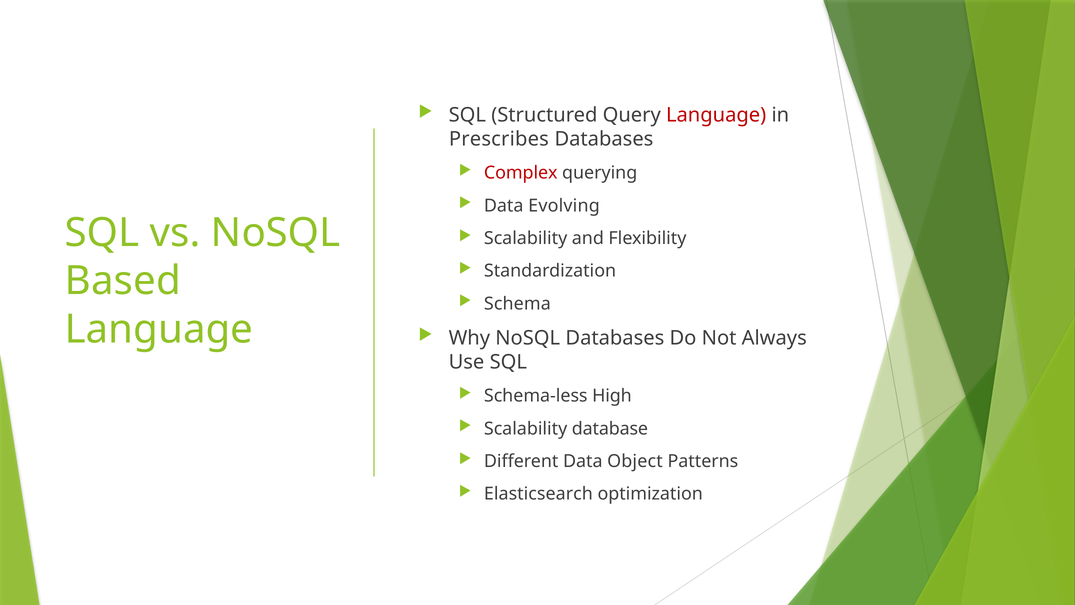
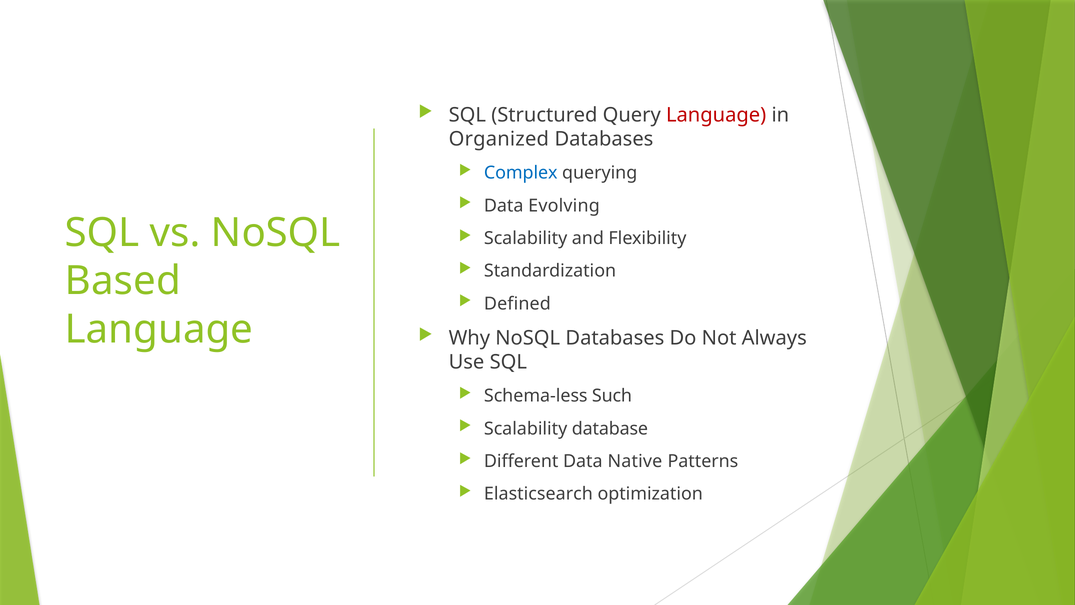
Prescribes: Prescribes -> Organized
Complex colour: red -> blue
Schema: Schema -> Defined
High: High -> Such
Object: Object -> Native
